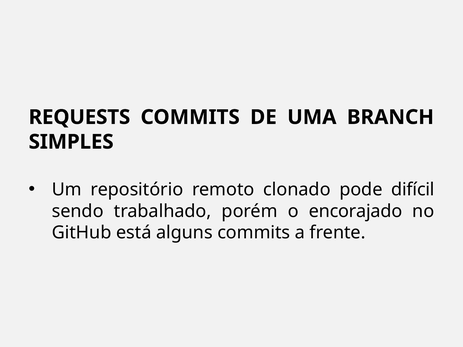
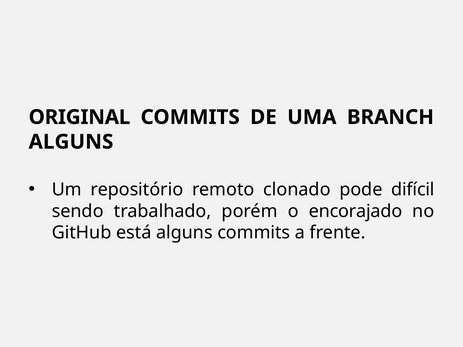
REQUESTS: REQUESTS -> ORIGINAL
SIMPLES at (71, 142): SIMPLES -> ALGUNS
